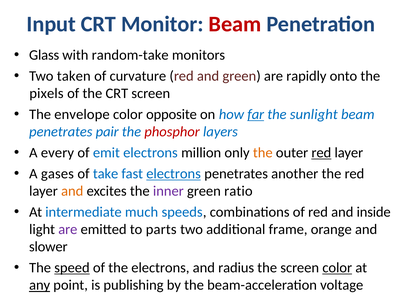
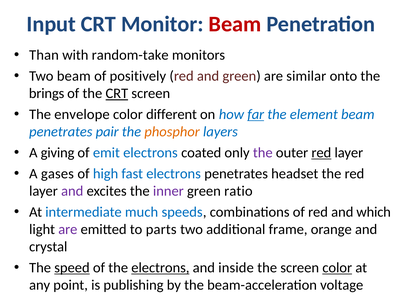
Glass: Glass -> Than
Two taken: taken -> beam
curvature: curvature -> positively
rapidly: rapidly -> similar
pixels: pixels -> brings
CRT at (117, 94) underline: none -> present
opposite: opposite -> different
sunlight: sunlight -> element
phosphor colour: red -> orange
every: every -> giving
million: million -> coated
the at (263, 153) colour: orange -> purple
take: take -> high
electrons at (174, 174) underline: present -> none
another: another -> headset
and at (72, 191) colour: orange -> purple
inside: inside -> which
slower: slower -> crystal
electrons at (160, 268) underline: none -> present
radius: radius -> inside
any underline: present -> none
